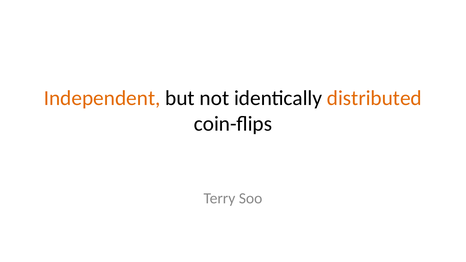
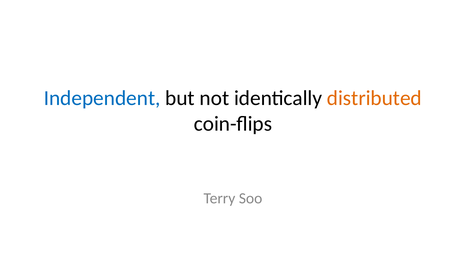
Independent colour: orange -> blue
